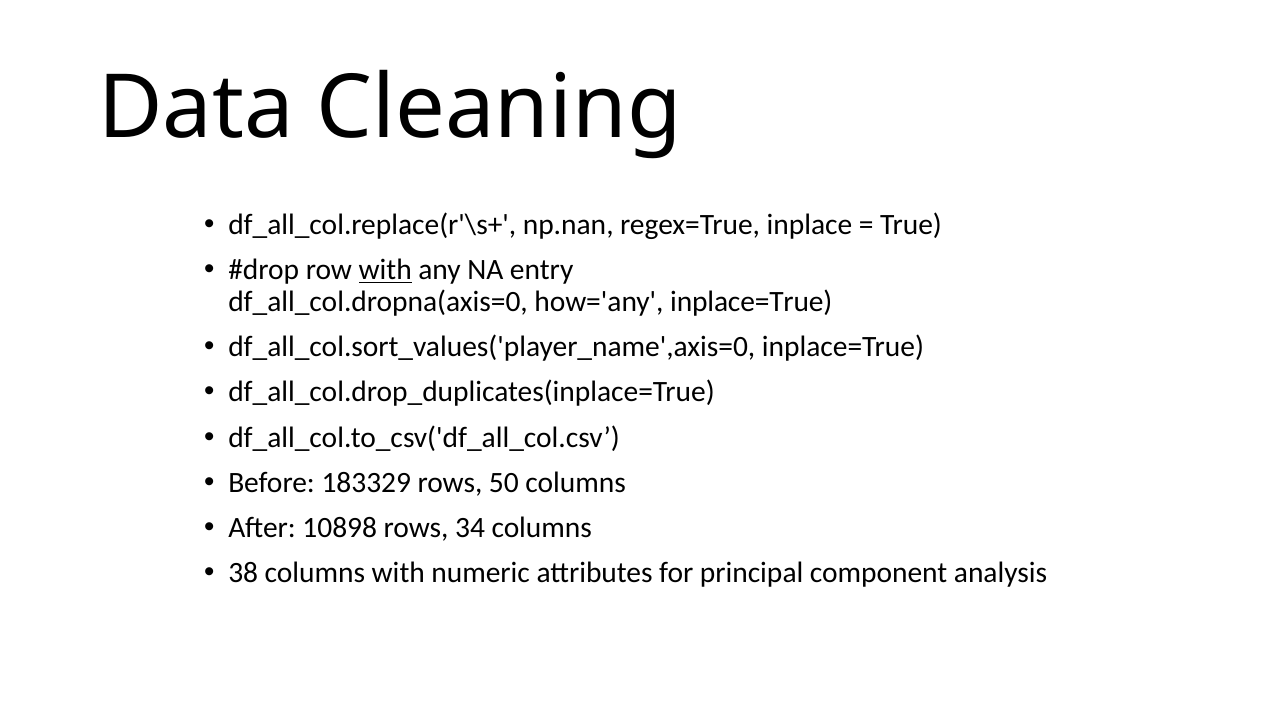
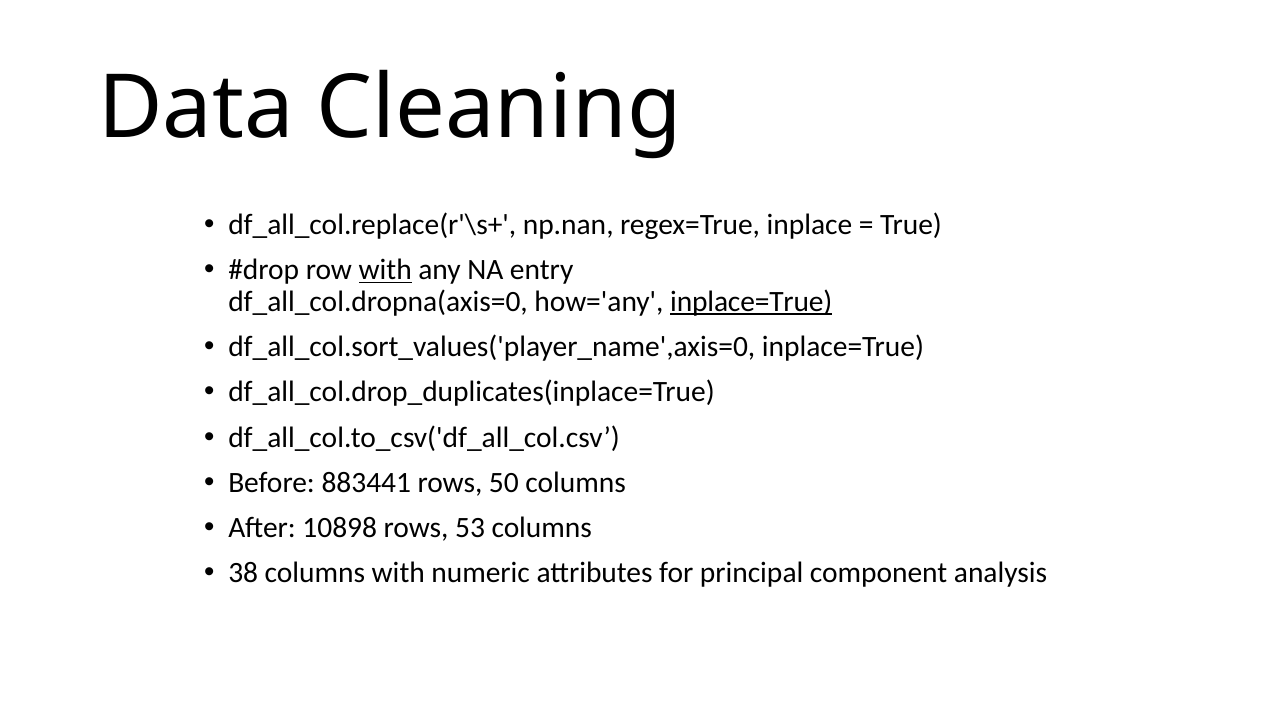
inplace=True at (751, 302) underline: none -> present
183329: 183329 -> 883441
34: 34 -> 53
